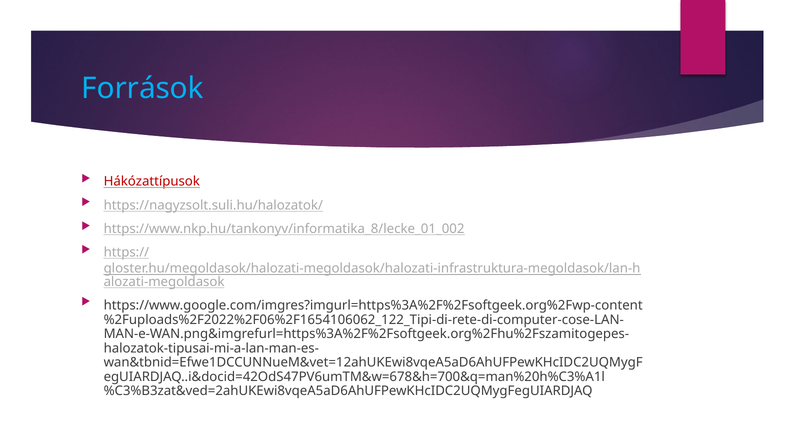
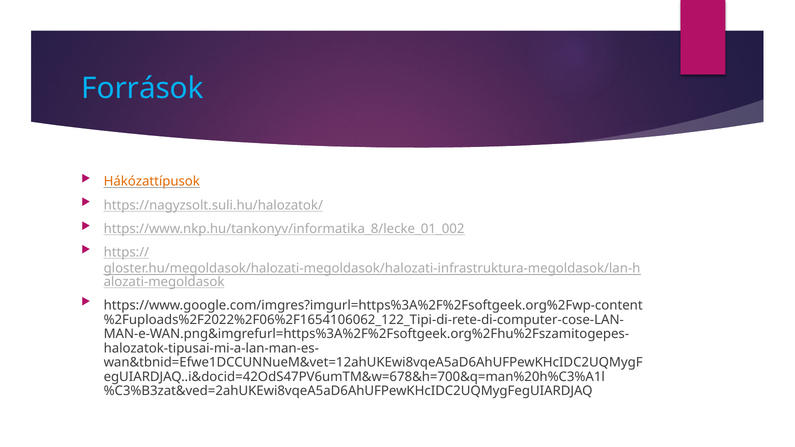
Hákózattípusok colour: red -> orange
